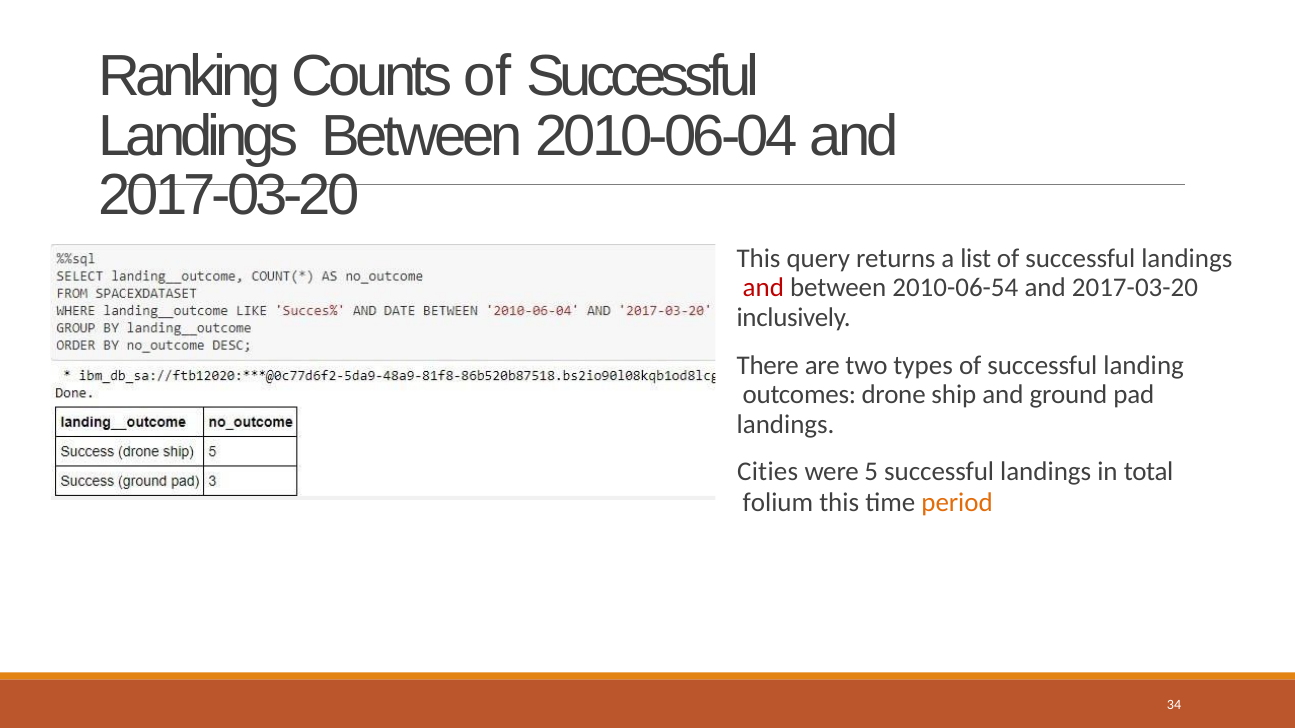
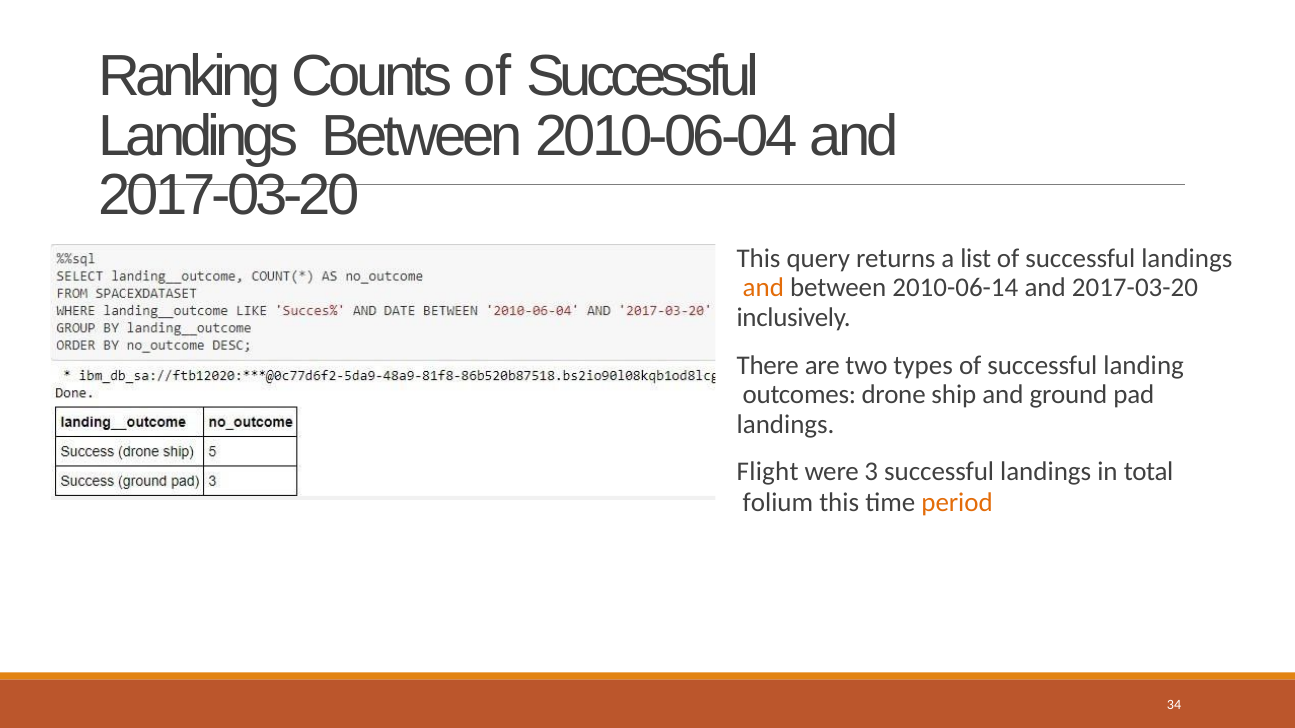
and at (763, 288) colour: red -> orange
2010-06-54: 2010-06-54 -> 2010-06-14
Cities: Cities -> Flight
5: 5 -> 3
